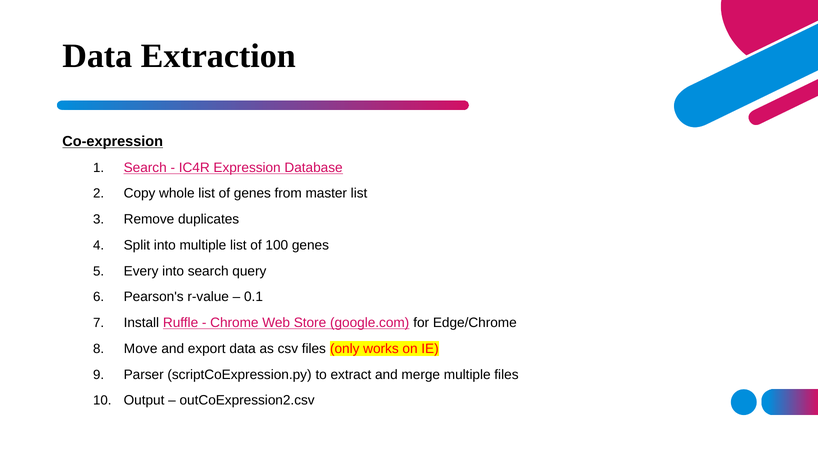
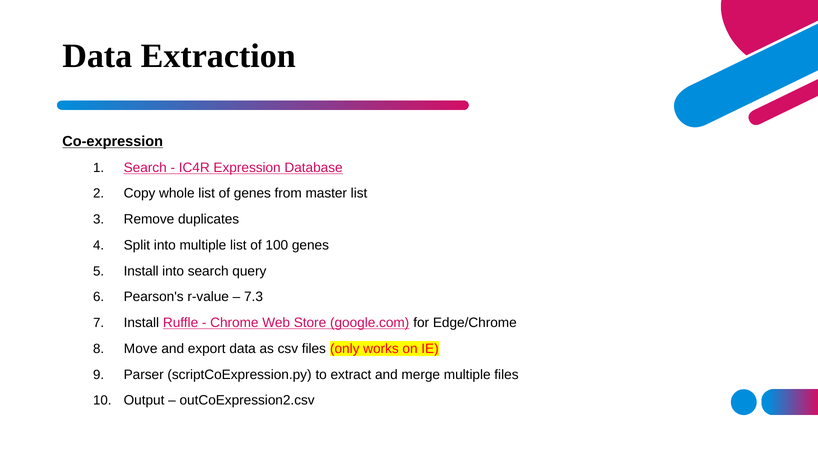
Every at (141, 271): Every -> Install
0.1: 0.1 -> 7.3
